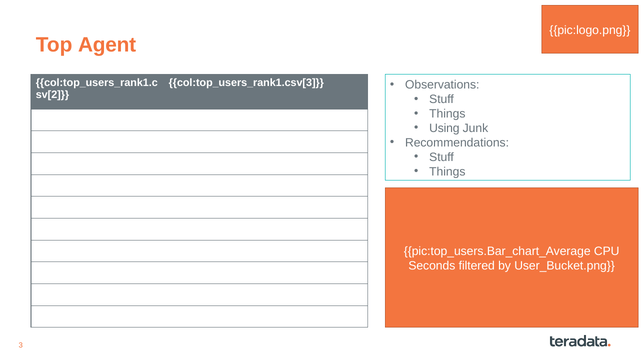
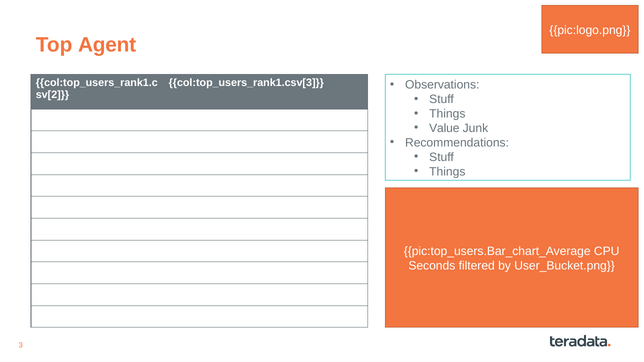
Using: Using -> Value
